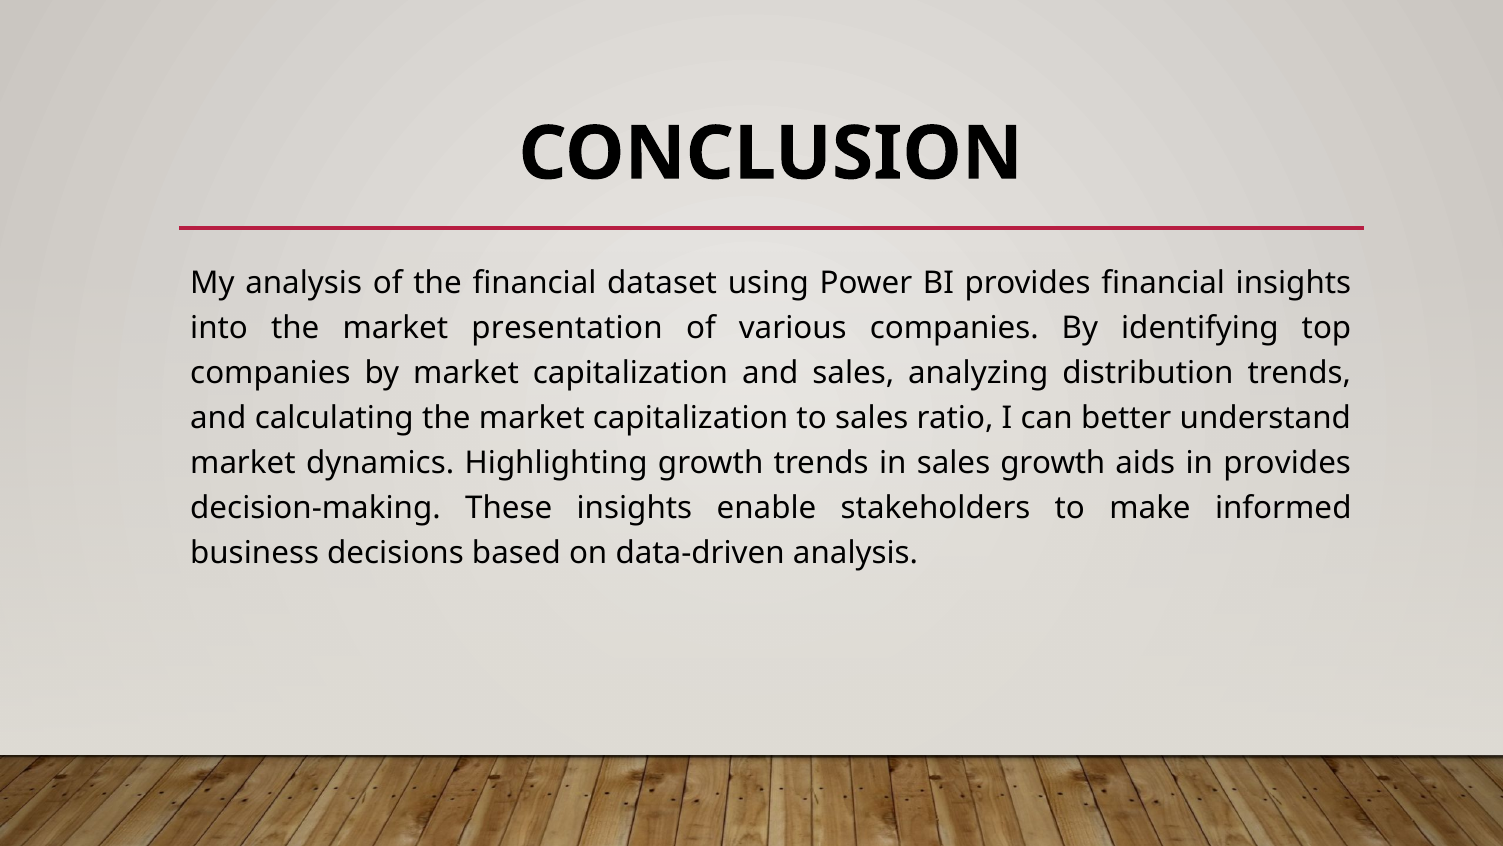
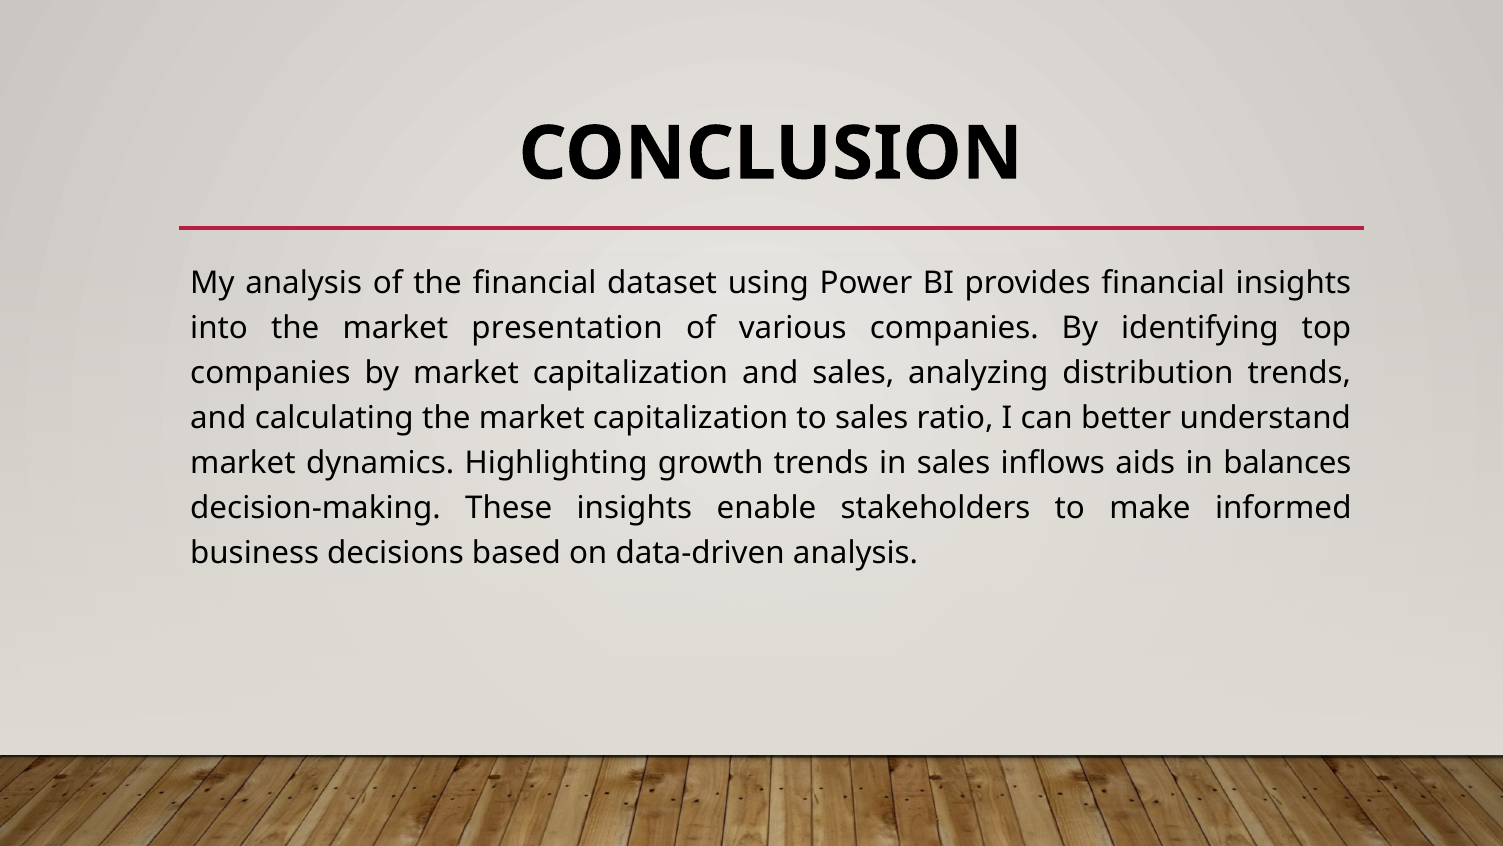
sales growth: growth -> inflows
in provides: provides -> balances
